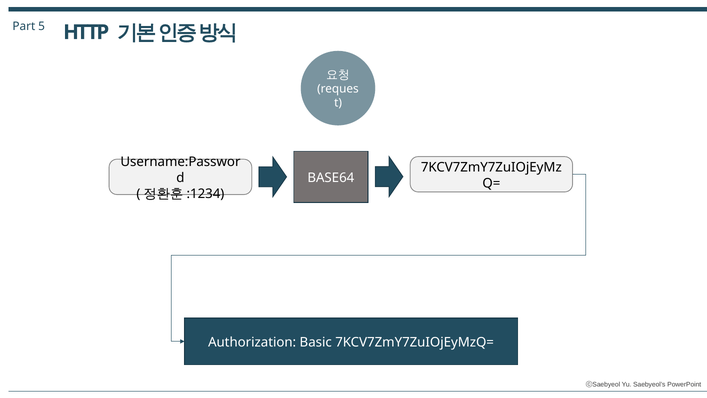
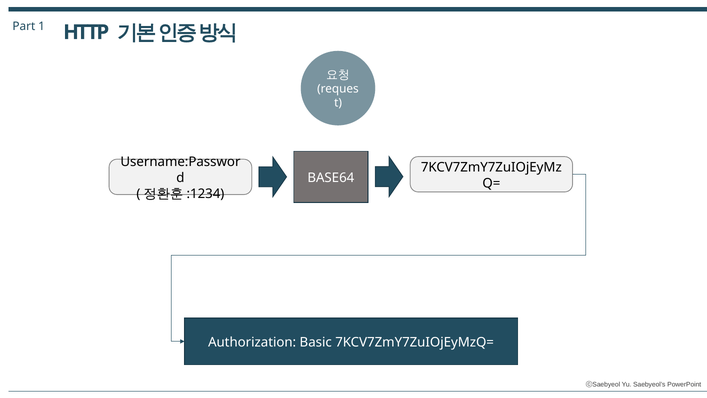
5: 5 -> 1
